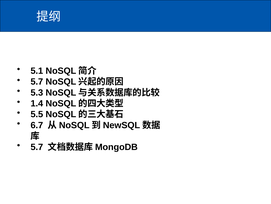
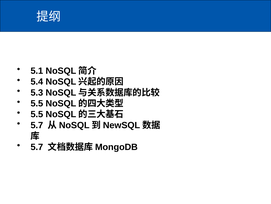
5.7 at (37, 81): 5.7 -> 5.4
1.4 at (37, 103): 1.4 -> 5.5
6.7 at (37, 125): 6.7 -> 5.7
